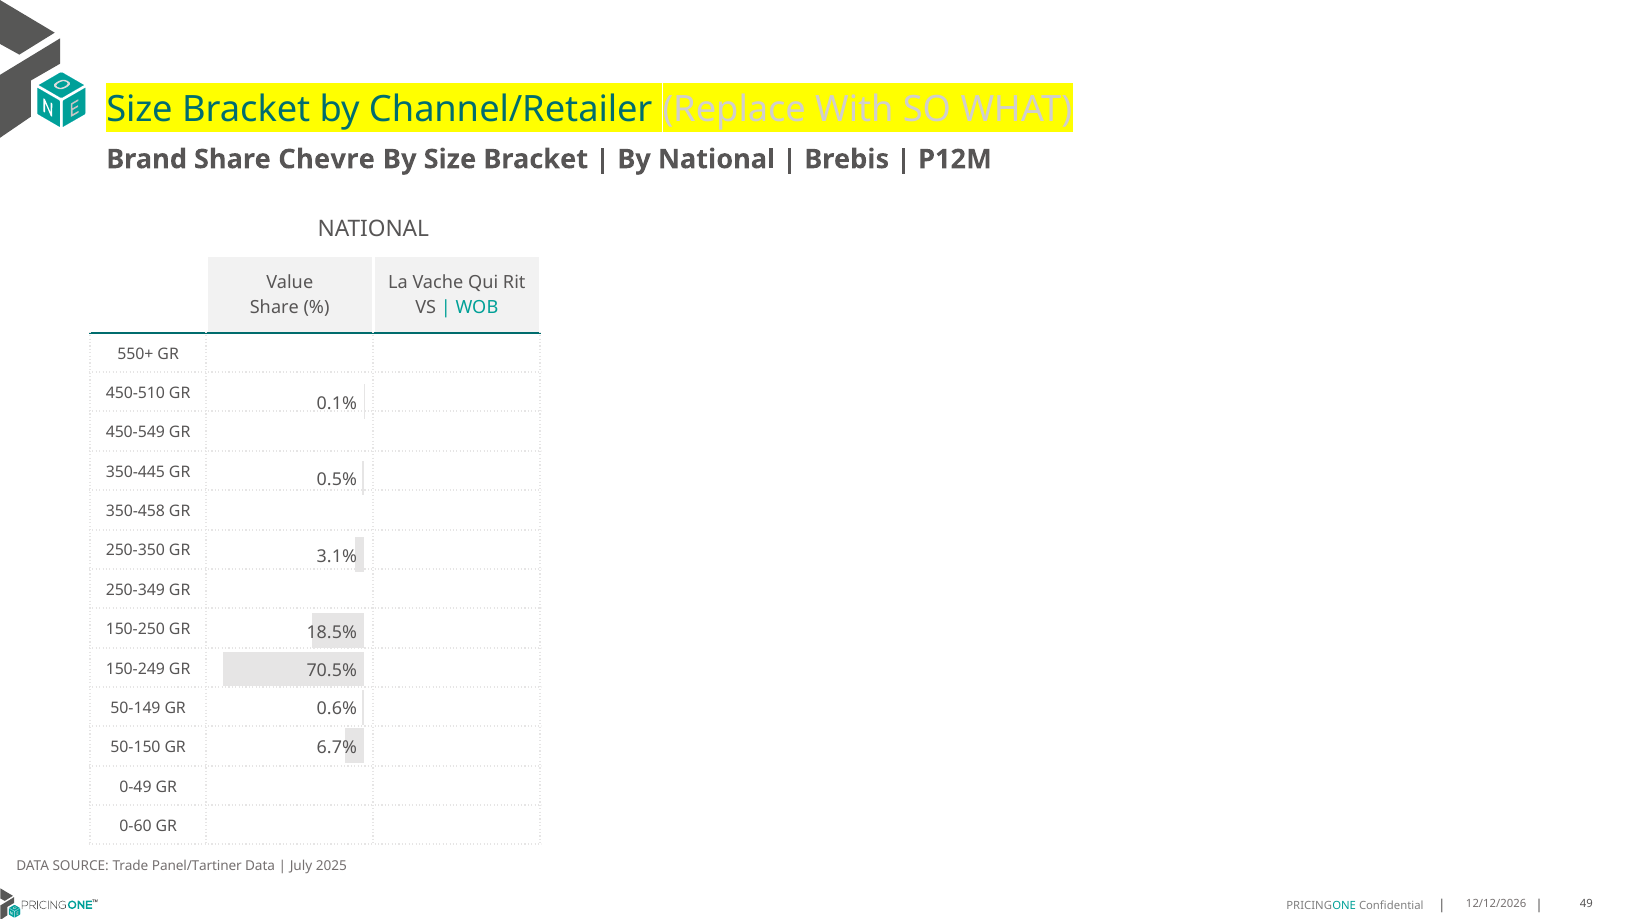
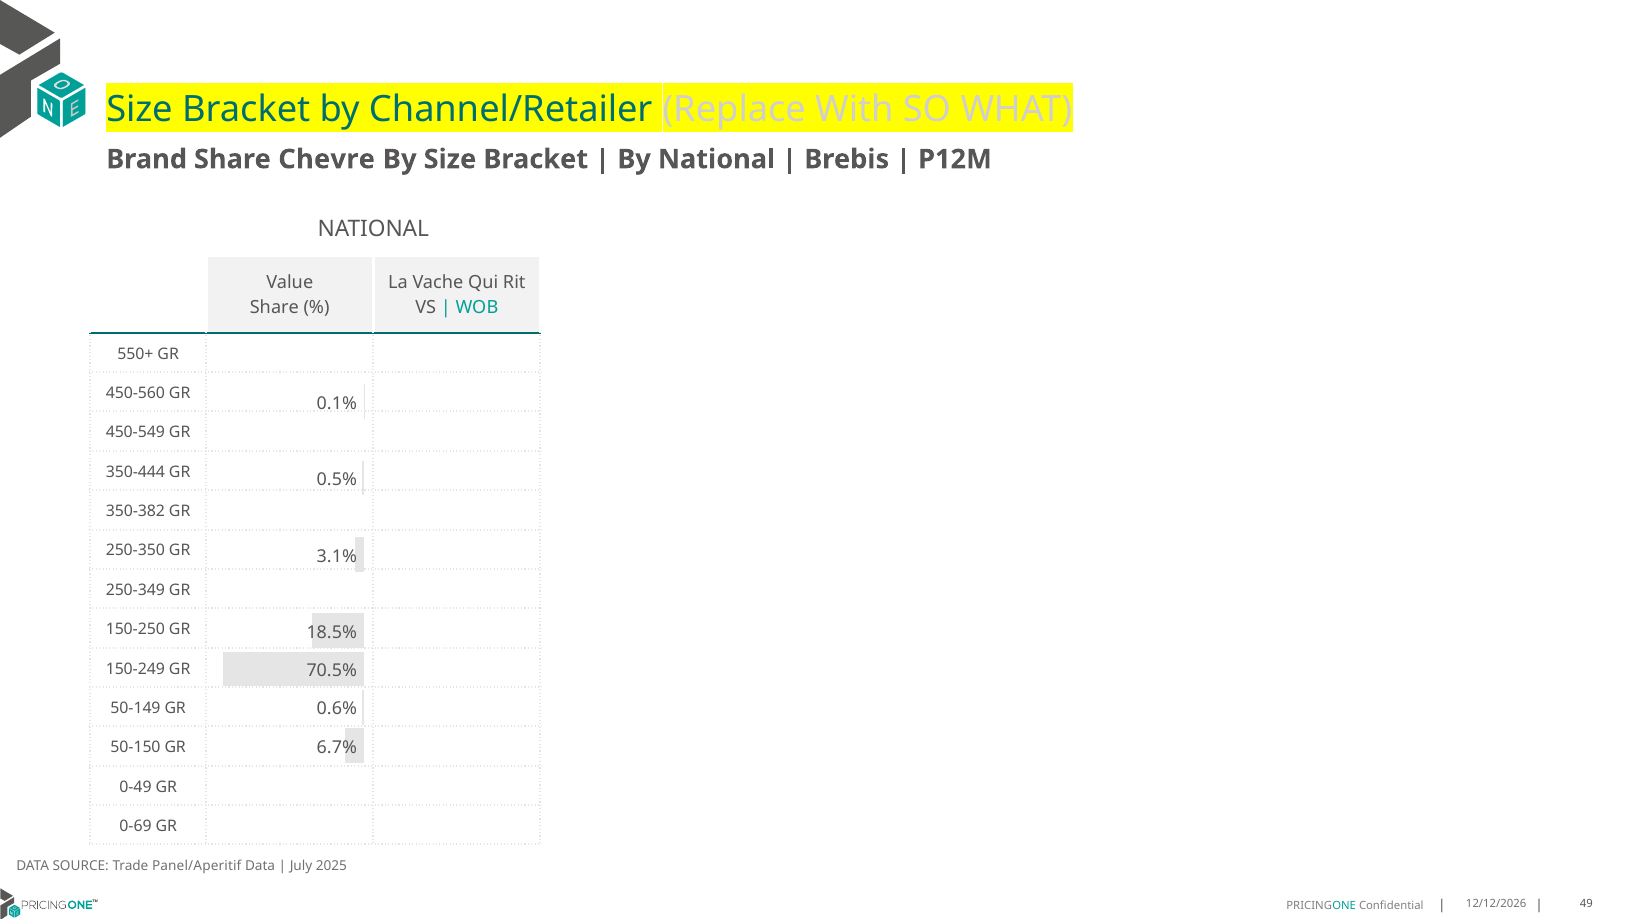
450-510: 450-510 -> 450-560
350-445: 350-445 -> 350-444
350-458: 350-458 -> 350-382
0-60: 0-60 -> 0-69
Panel/Tartiner: Panel/Tartiner -> Panel/Aperitif
